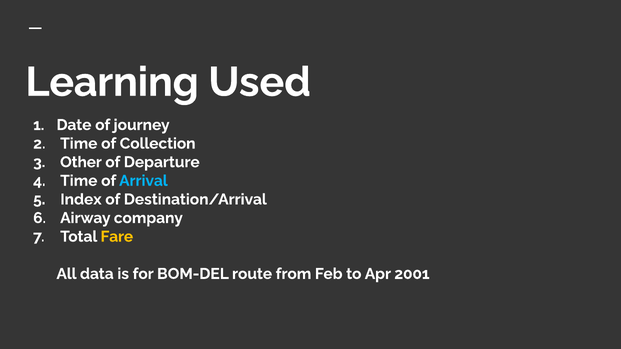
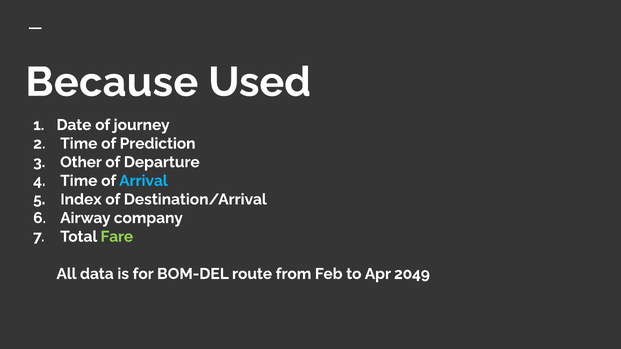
Learning: Learning -> Because
Collection: Collection -> Prediction
Fare colour: yellow -> light green
2001: 2001 -> 2049
